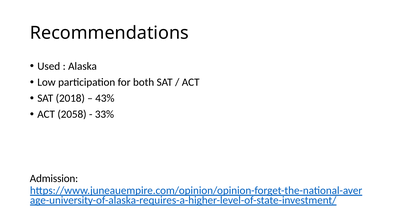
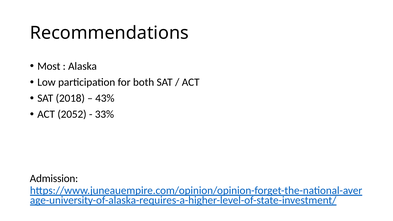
Used: Used -> Most
2058: 2058 -> 2052
